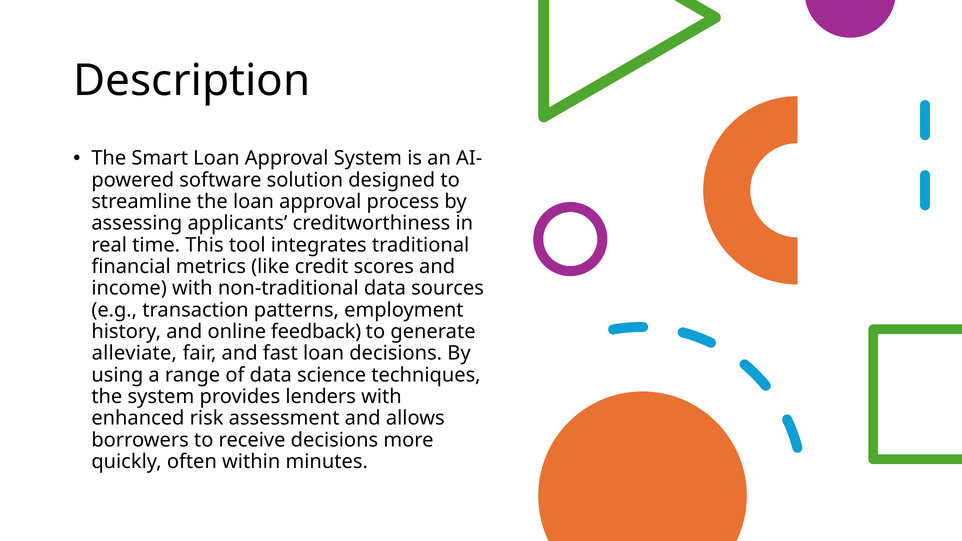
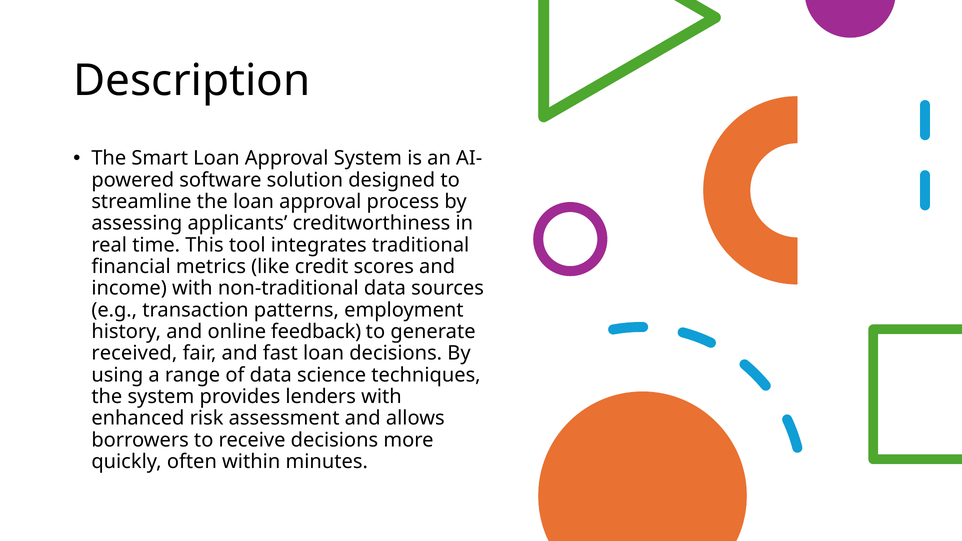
alleviate: alleviate -> received
